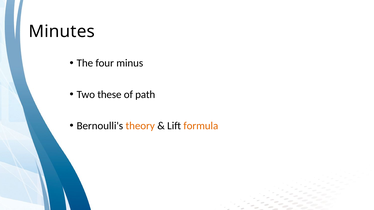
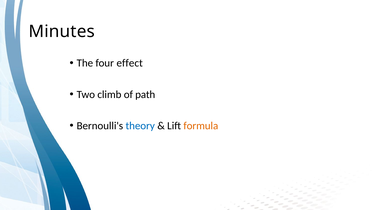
minus: minus -> effect
these: these -> climb
theory colour: orange -> blue
